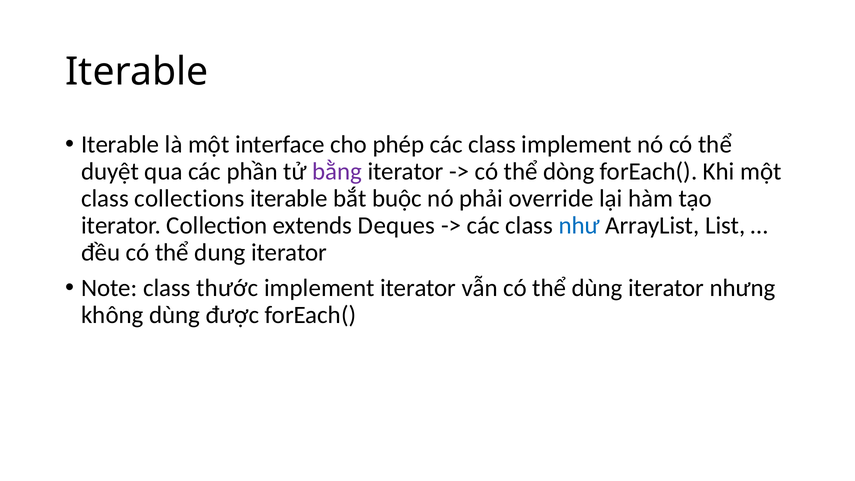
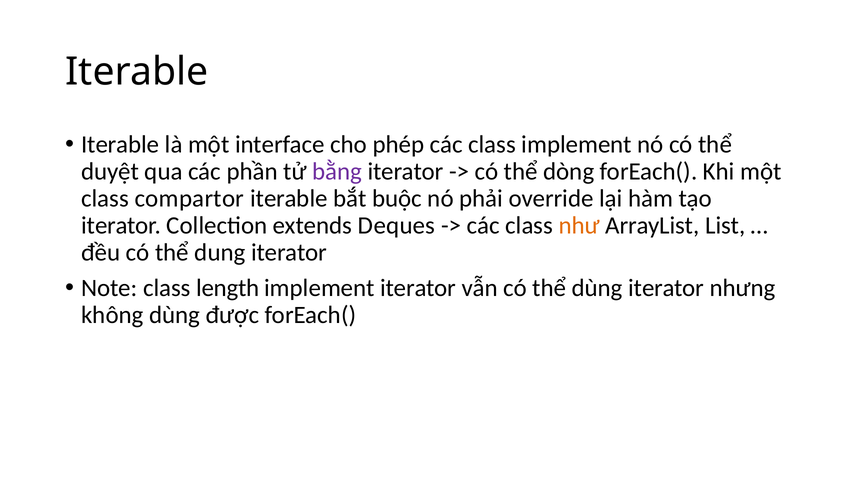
collections: collections -> compartor
như colour: blue -> orange
thước: thước -> length
